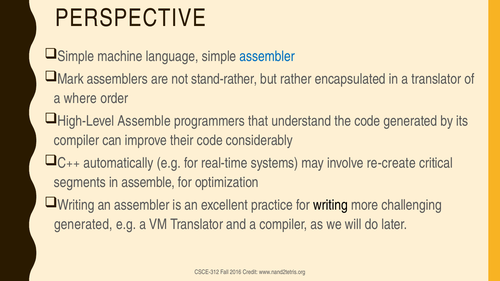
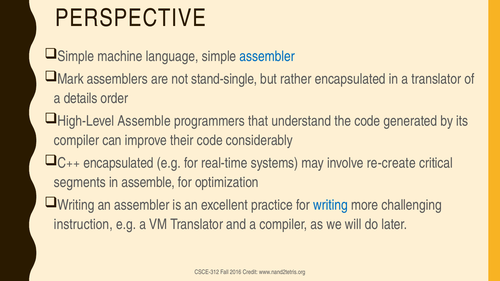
stand-rather: stand-rather -> stand-single
where: where -> details
C++ automatically: automatically -> encapsulated
writing at (331, 205) colour: black -> blue
generated at (83, 225): generated -> instruction
